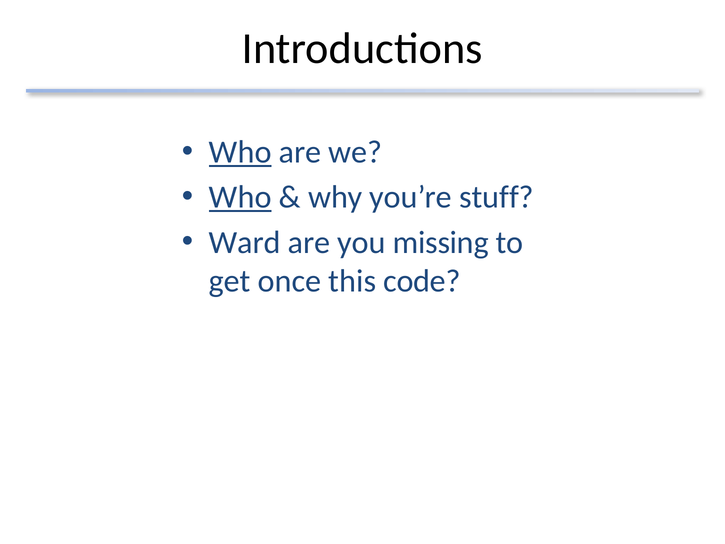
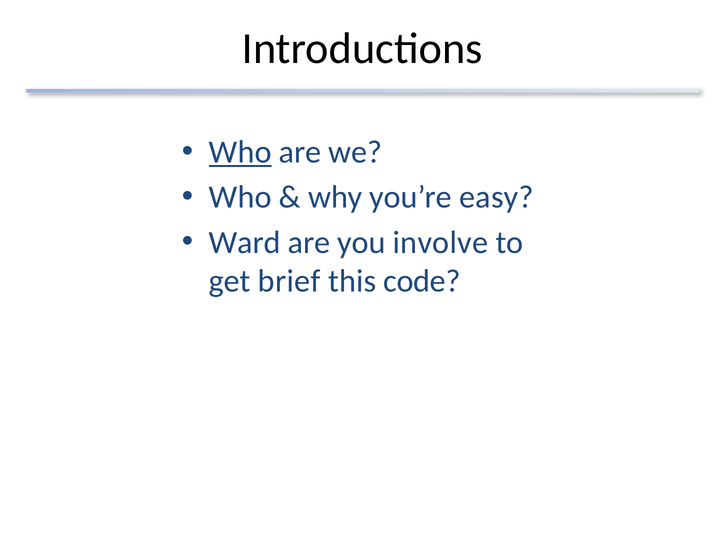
Who at (240, 197) underline: present -> none
stuff: stuff -> easy
missing: missing -> involve
once: once -> brief
